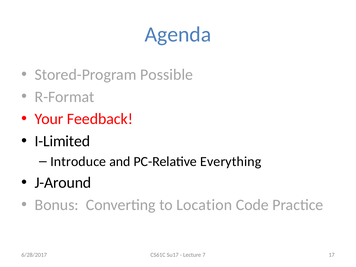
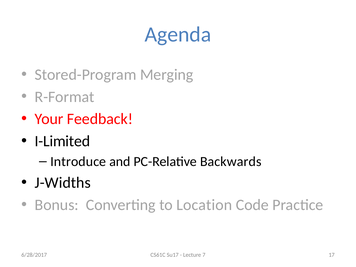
Possible: Possible -> Merging
Everything: Everything -> Backwards
J-Around: J-Around -> J-Widths
